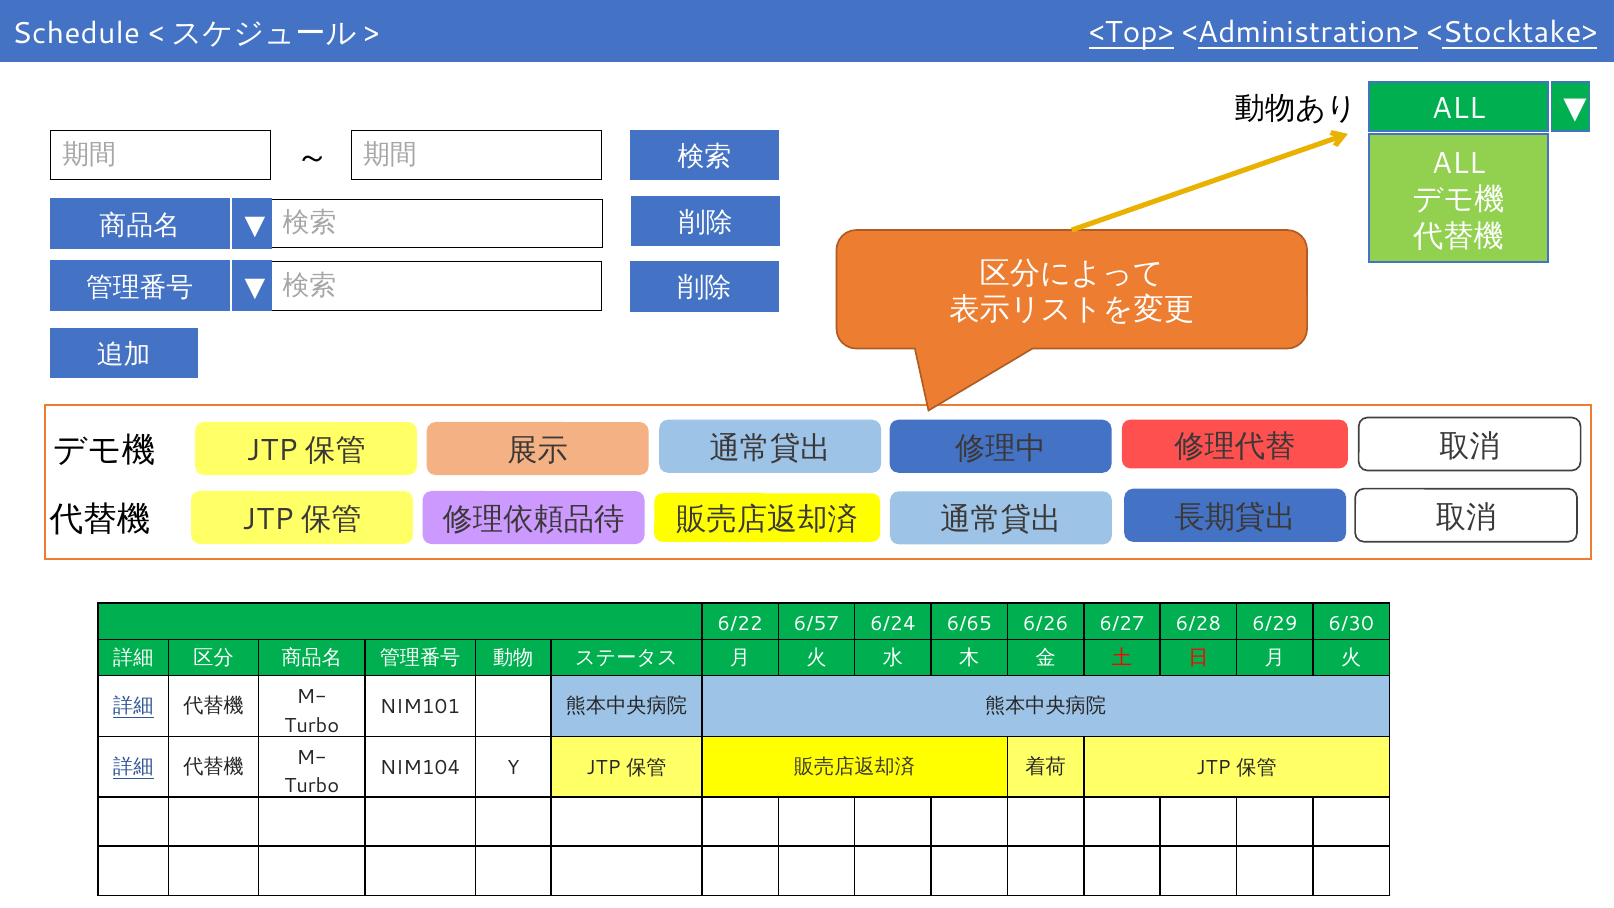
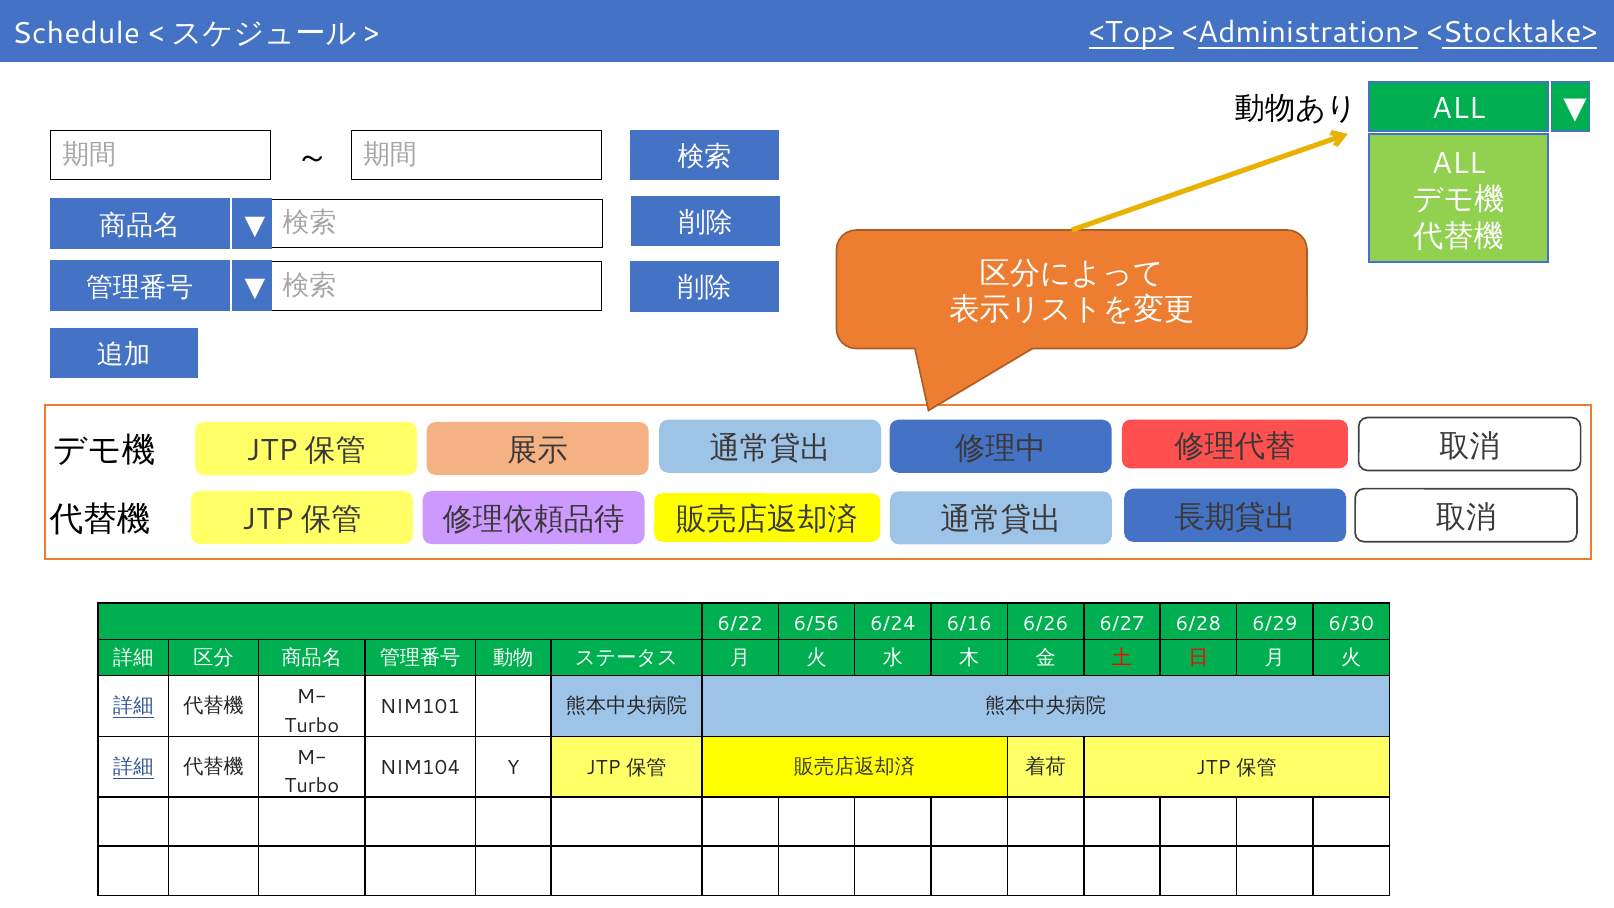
6/57: 6/57 -> 6/56
6/65: 6/65 -> 6/16
